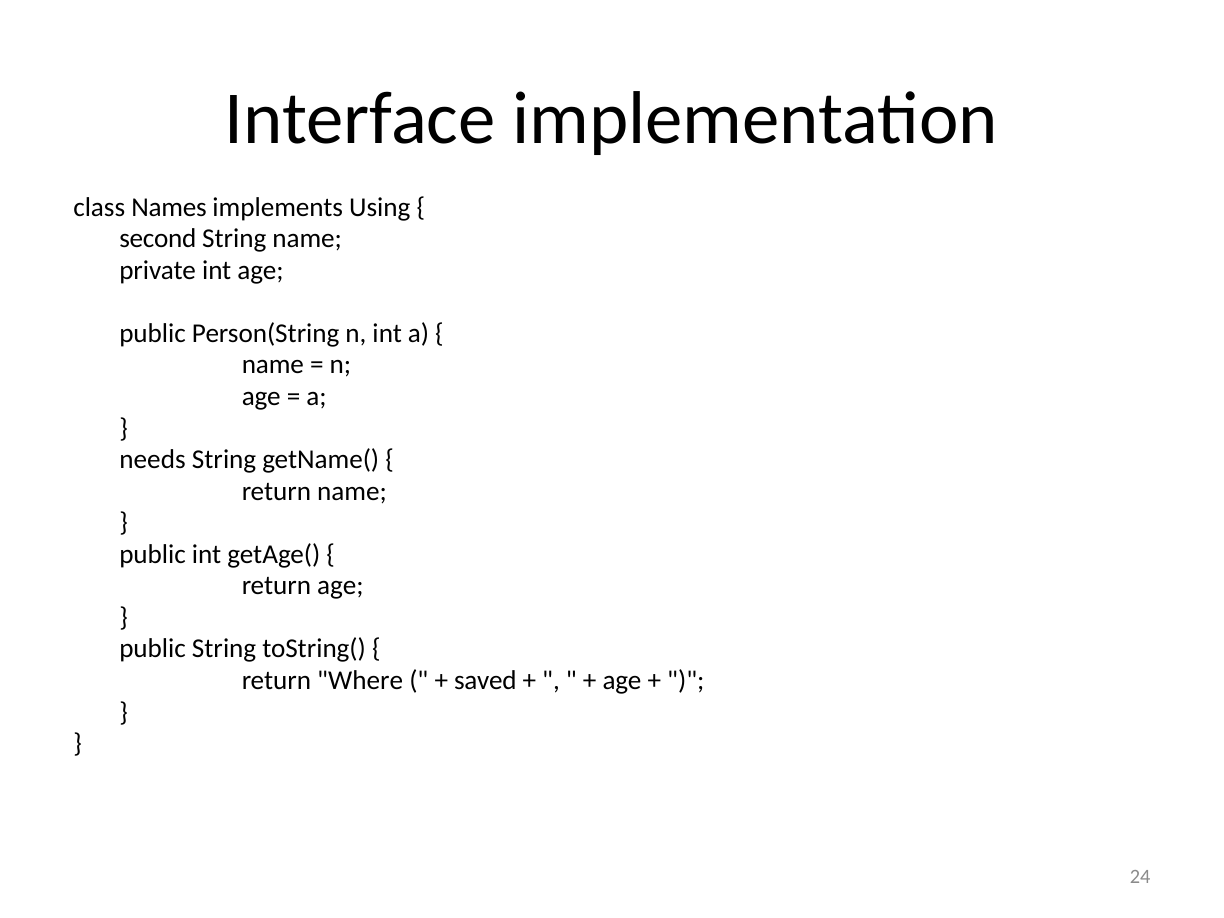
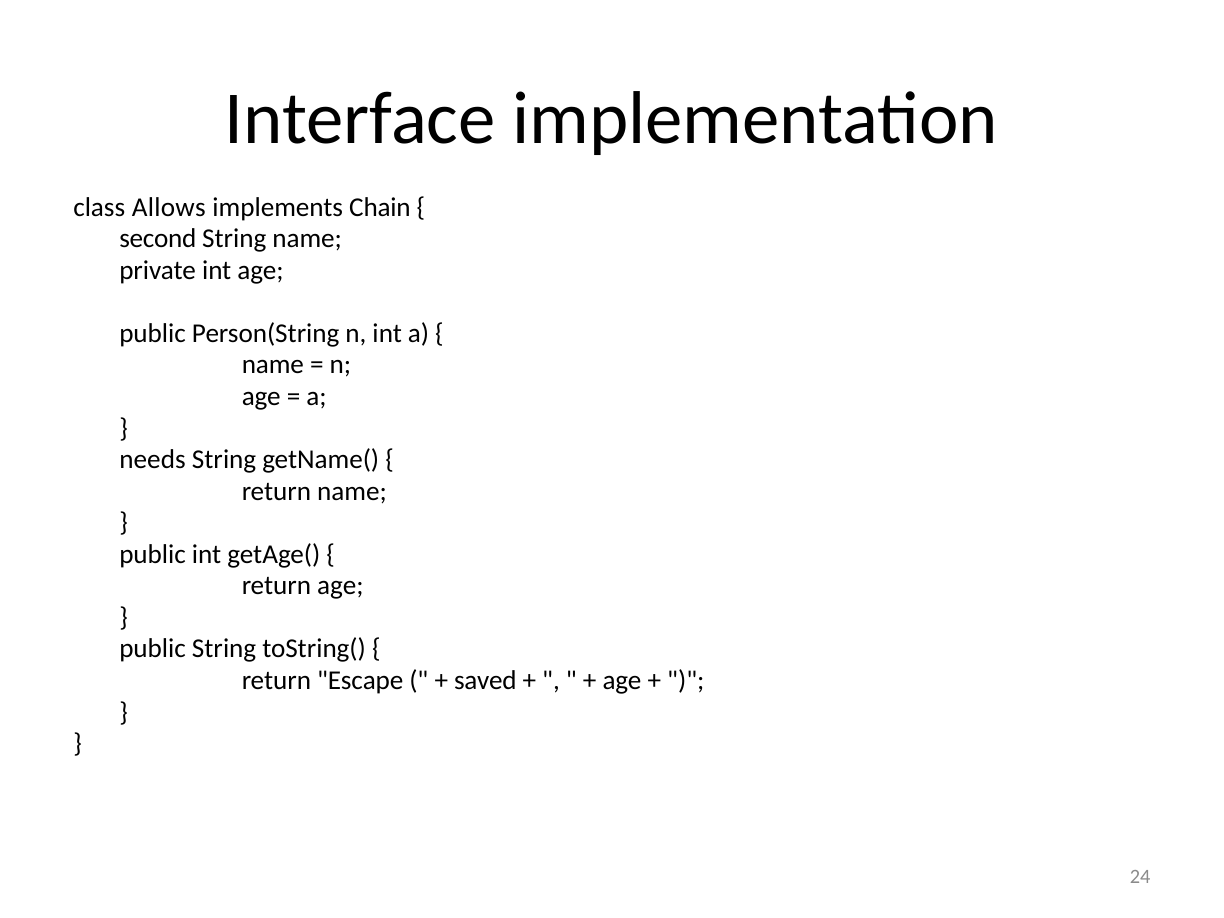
Names: Names -> Allows
Using: Using -> Chain
Where: Where -> Escape
